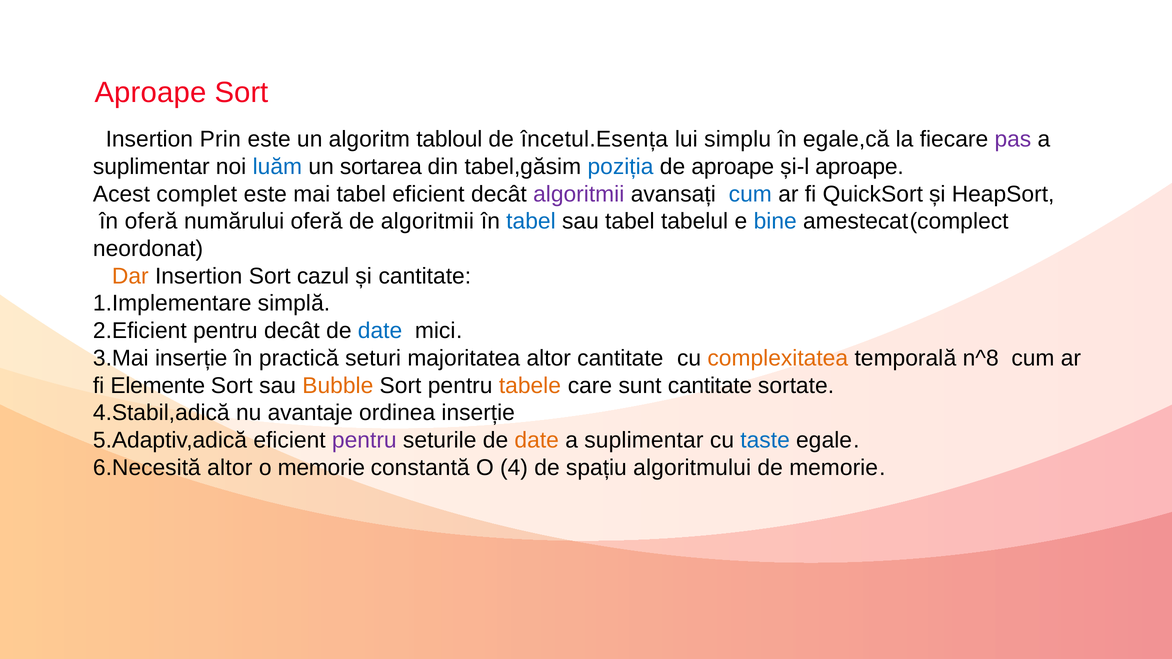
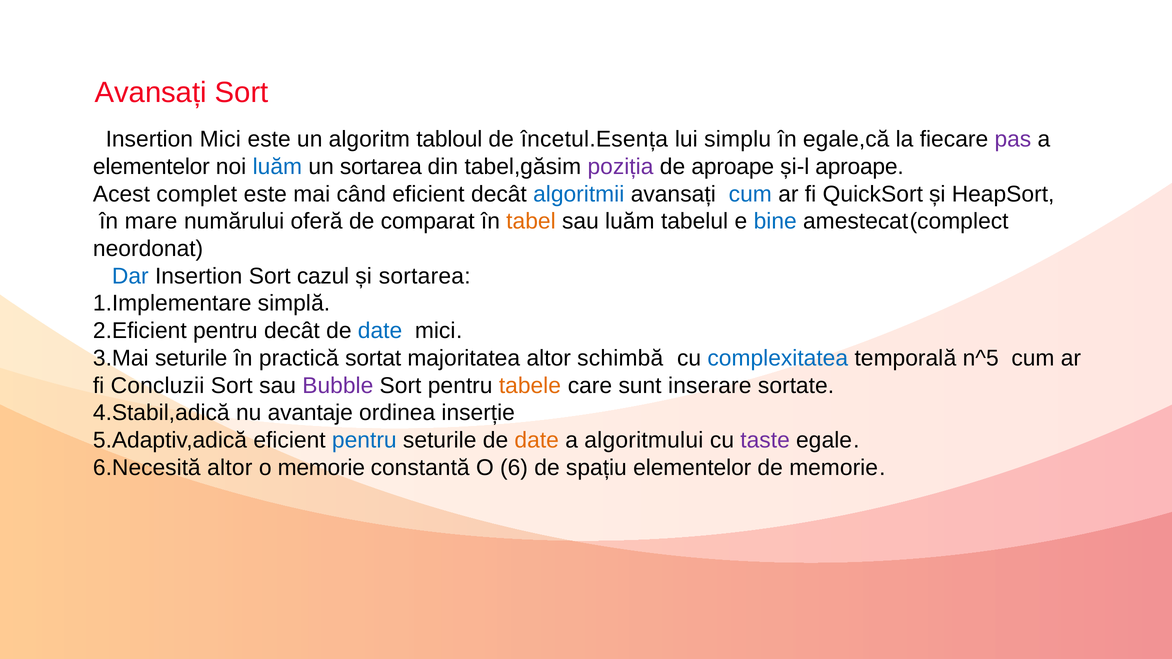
Aproape at (151, 92): Aproape -> Avansați
Insertion Prin: Prin -> Mici
suplimentar at (151, 167): suplimentar -> elementelor
poziția colour: blue -> purple
mai tabel: tabel -> când
algoritmii at (579, 194) colour: purple -> blue
în oferă: oferă -> mare
de algoritmii: algoritmii -> comparat
tabel at (531, 221) colour: blue -> orange
sau tabel: tabel -> luăm
Dar colour: orange -> blue
și cantitate: cantitate -> sortarea
3.Mai inserție: inserție -> seturile
seturi: seturi -> sortat
altor cantitate: cantitate -> schimbă
complexitatea colour: orange -> blue
n^8: n^8 -> n^5
Elemente: Elemente -> Concluzii
Bubble colour: orange -> purple
sunt cantitate: cantitate -> inserare
pentru at (364, 440) colour: purple -> blue
suplimentar at (644, 440): suplimentar -> algoritmului
taste colour: blue -> purple
4: 4 -> 6
spațiu algoritmului: algoritmului -> elementelor
